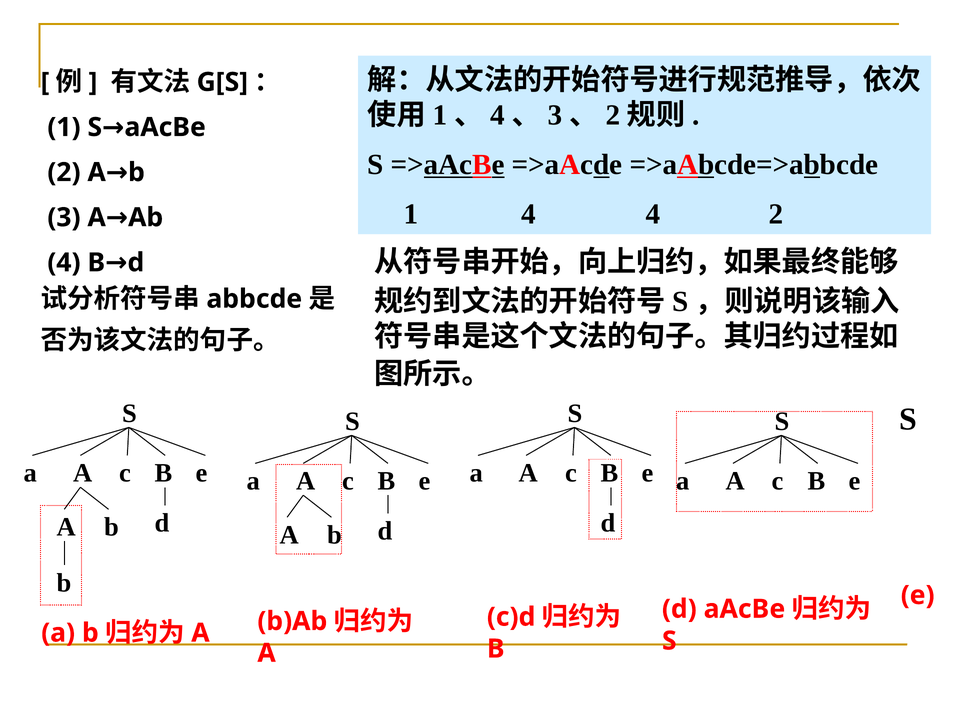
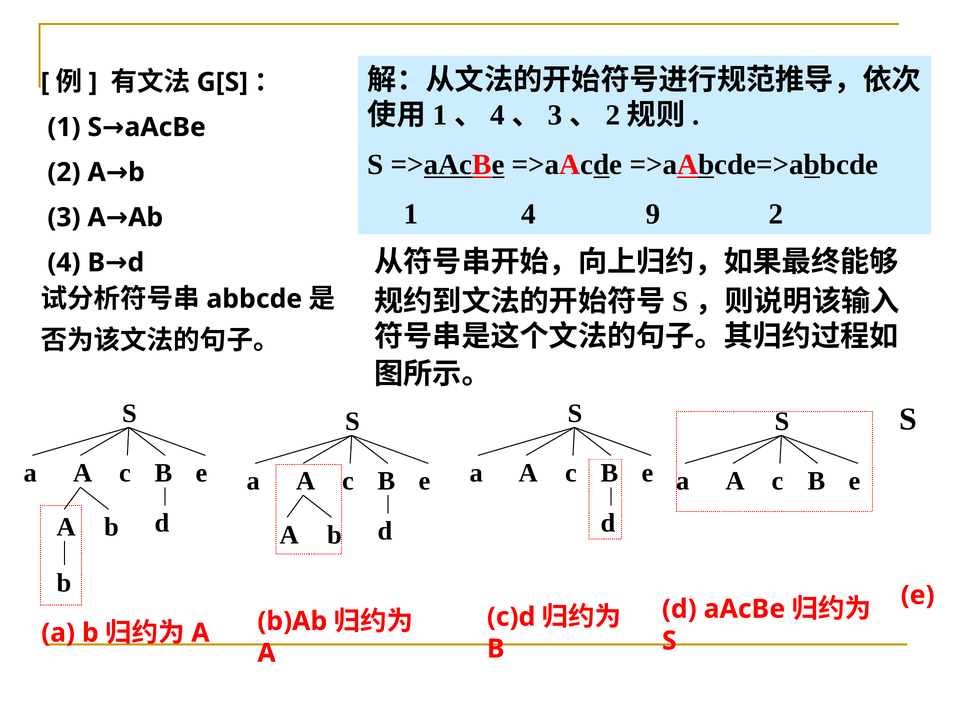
4 4: 4 -> 9
